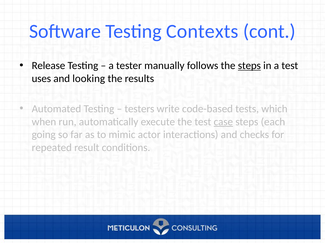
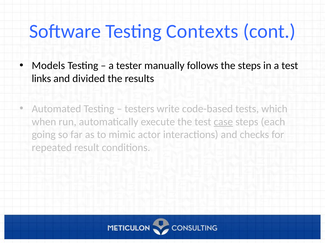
Release: Release -> Models
steps at (249, 66) underline: present -> none
uses: uses -> links
looking: looking -> divided
